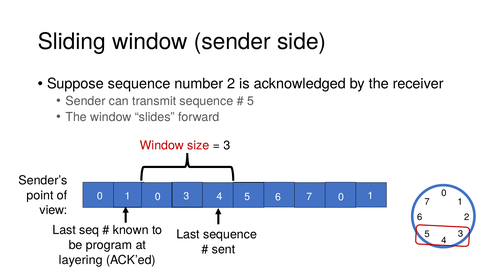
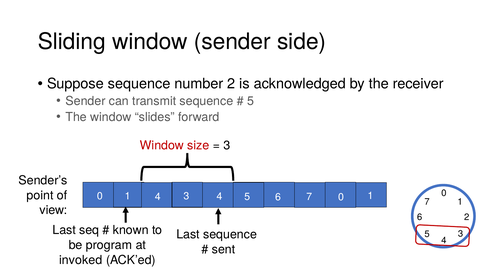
0 1 0: 0 -> 4
layering: layering -> invoked
